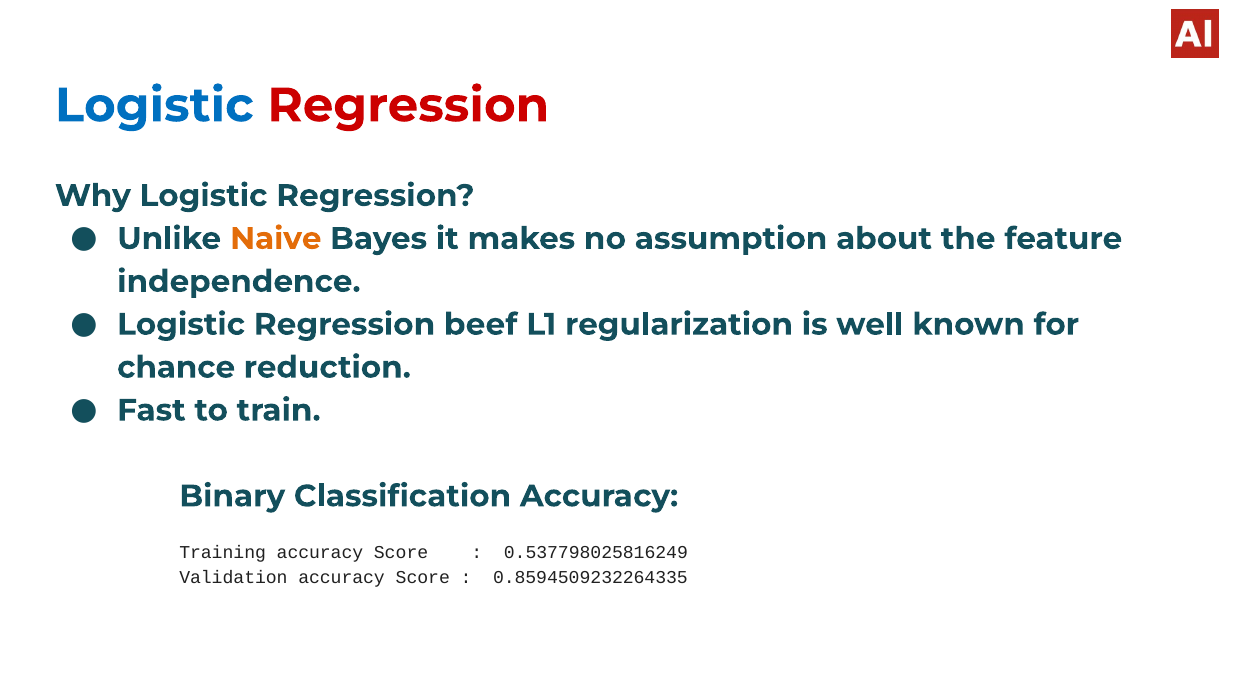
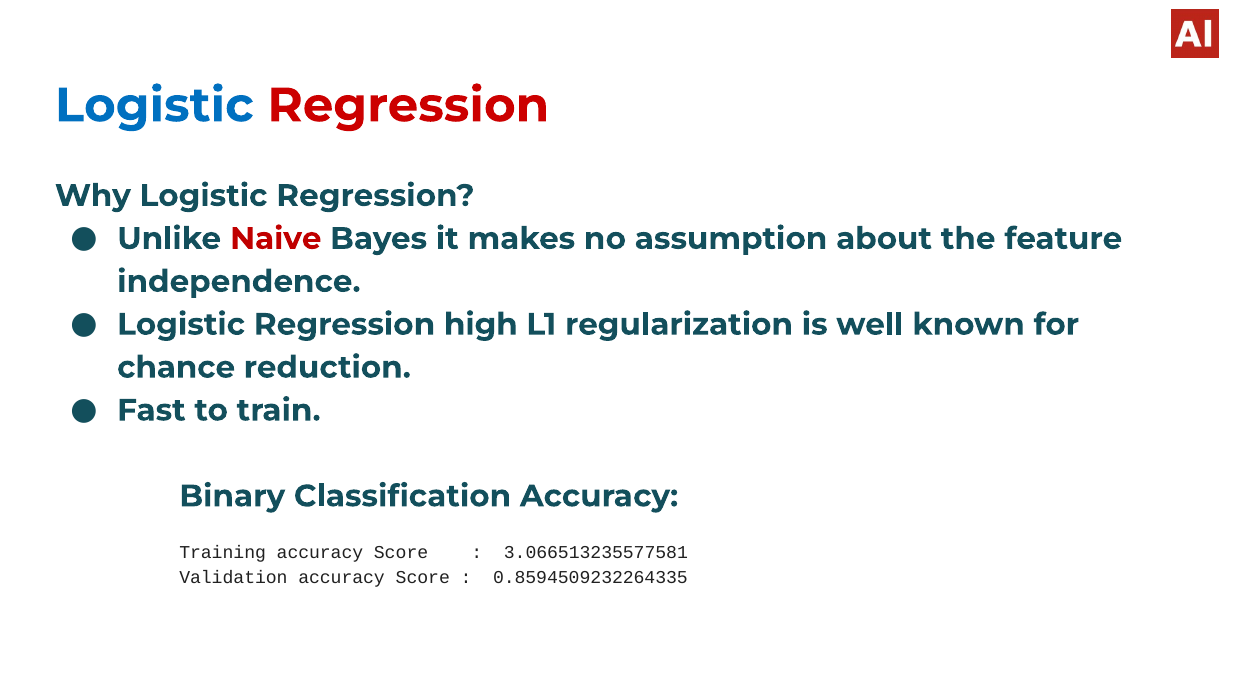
Naive colour: orange -> red
beef: beef -> high
0.537798025816249: 0.537798025816249 -> 3.066513235577581
